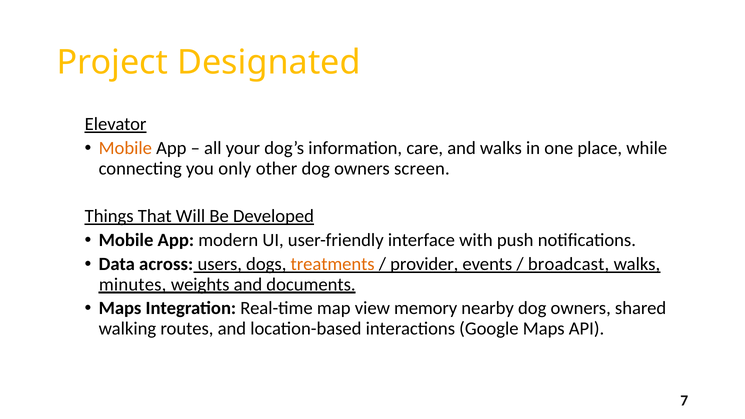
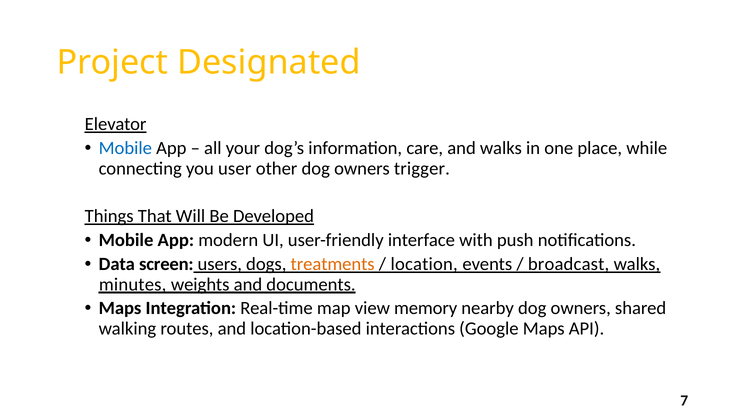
Mobile at (125, 148) colour: orange -> blue
only: only -> user
screen: screen -> trigger
across: across -> screen
provider: provider -> location
